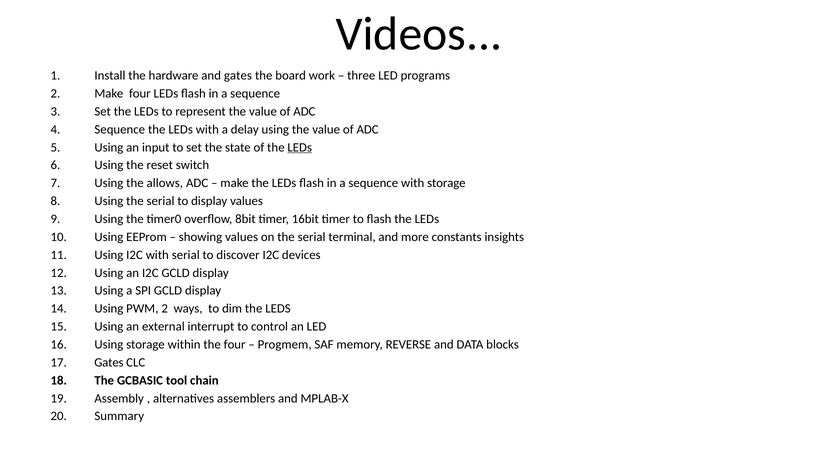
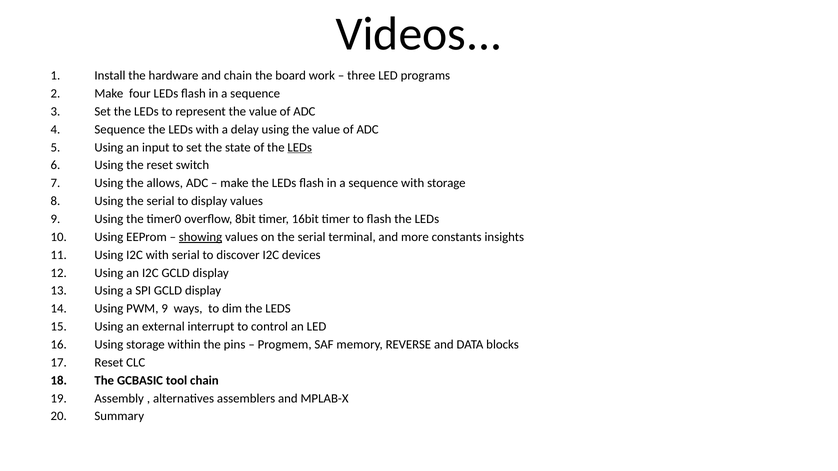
and gates: gates -> chain
showing underline: none -> present
PWM 2: 2 -> 9
the four: four -> pins
Gates at (109, 363): Gates -> Reset
